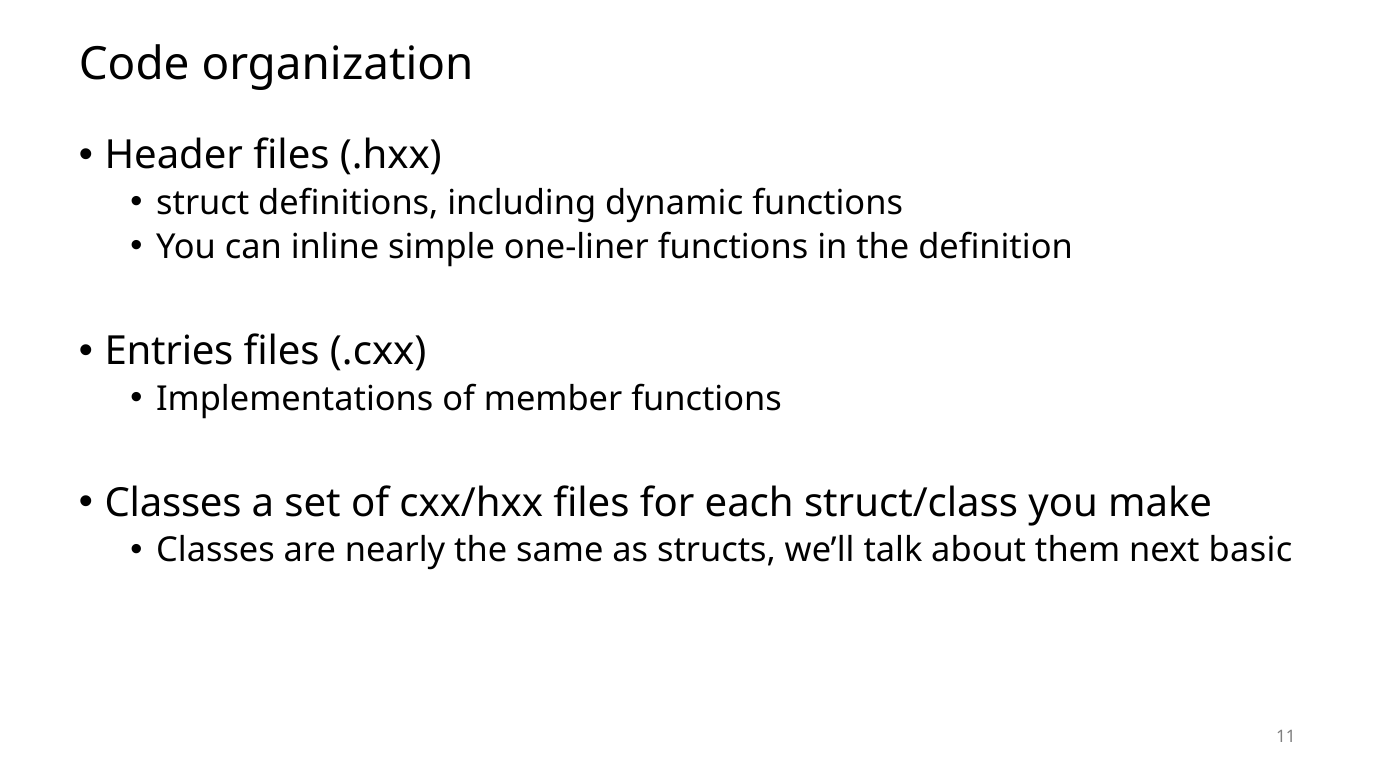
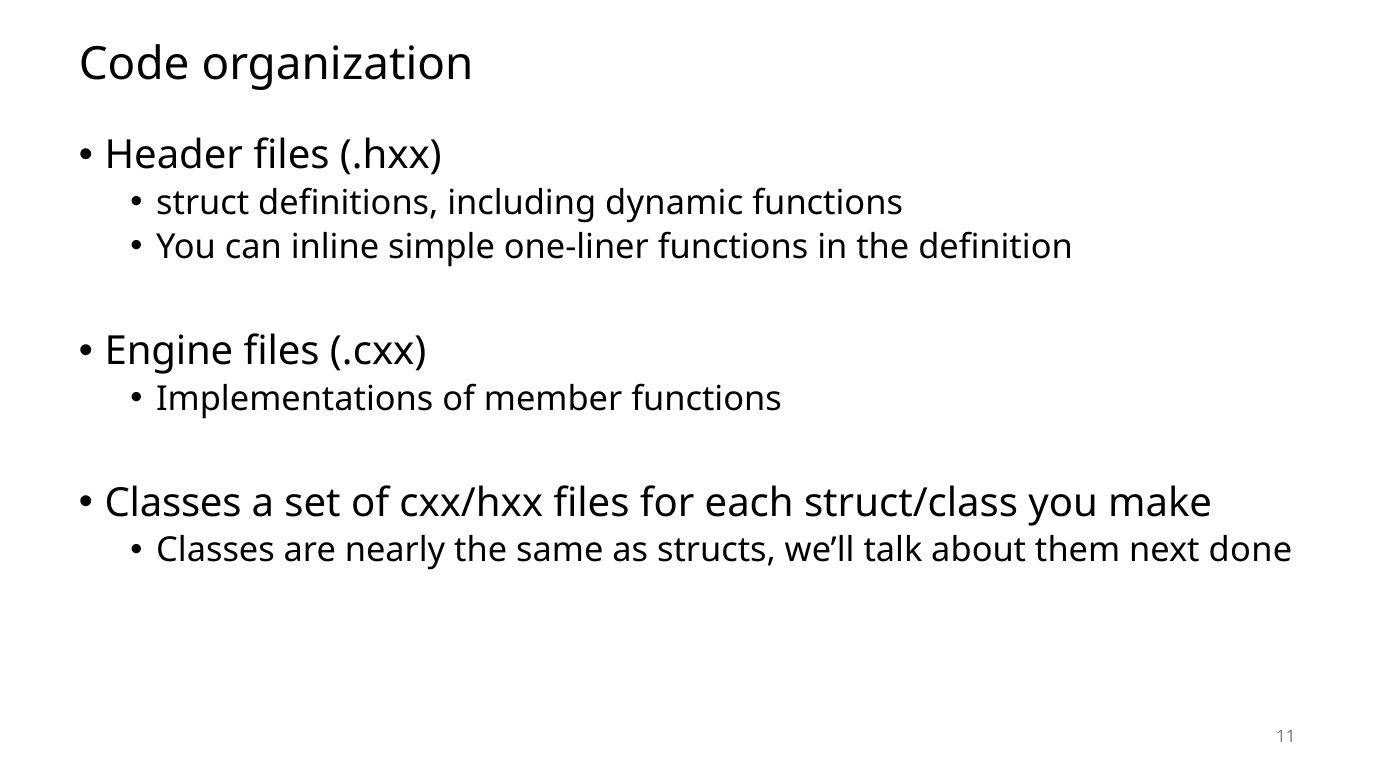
Entries: Entries -> Engine
basic: basic -> done
